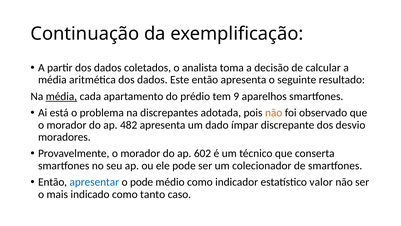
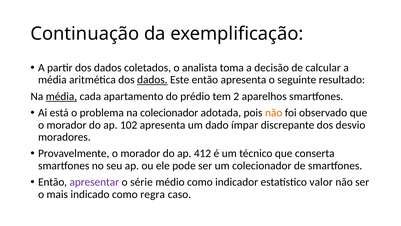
dados at (152, 80) underline: none -> present
9: 9 -> 2
na discrepantes: discrepantes -> colecionador
482: 482 -> 102
602: 602 -> 412
apresentar colour: blue -> purple
o pode: pode -> série
tanto: tanto -> regra
